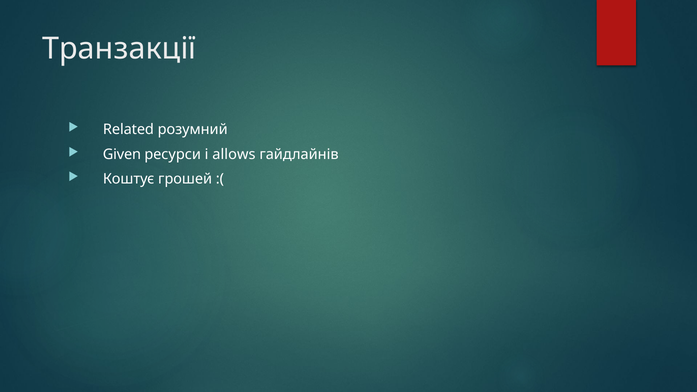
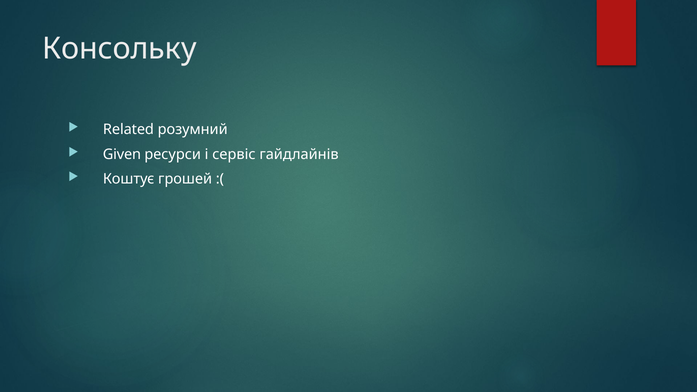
Транзакції: Транзакції -> Консольку
allows: allows -> сервіс
